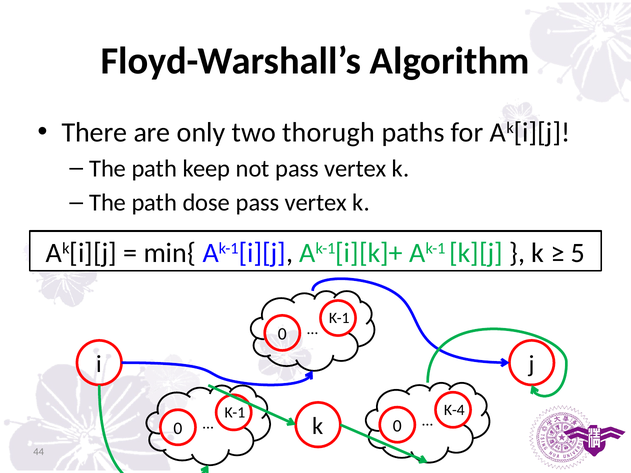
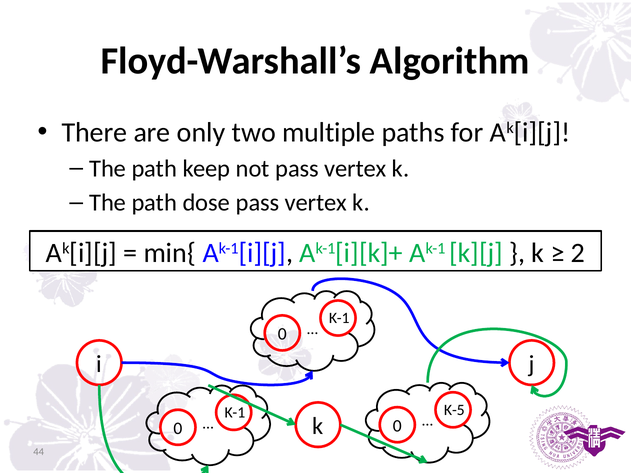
thorugh: thorugh -> multiple
5: 5 -> 2
K-4: K-4 -> K-5
